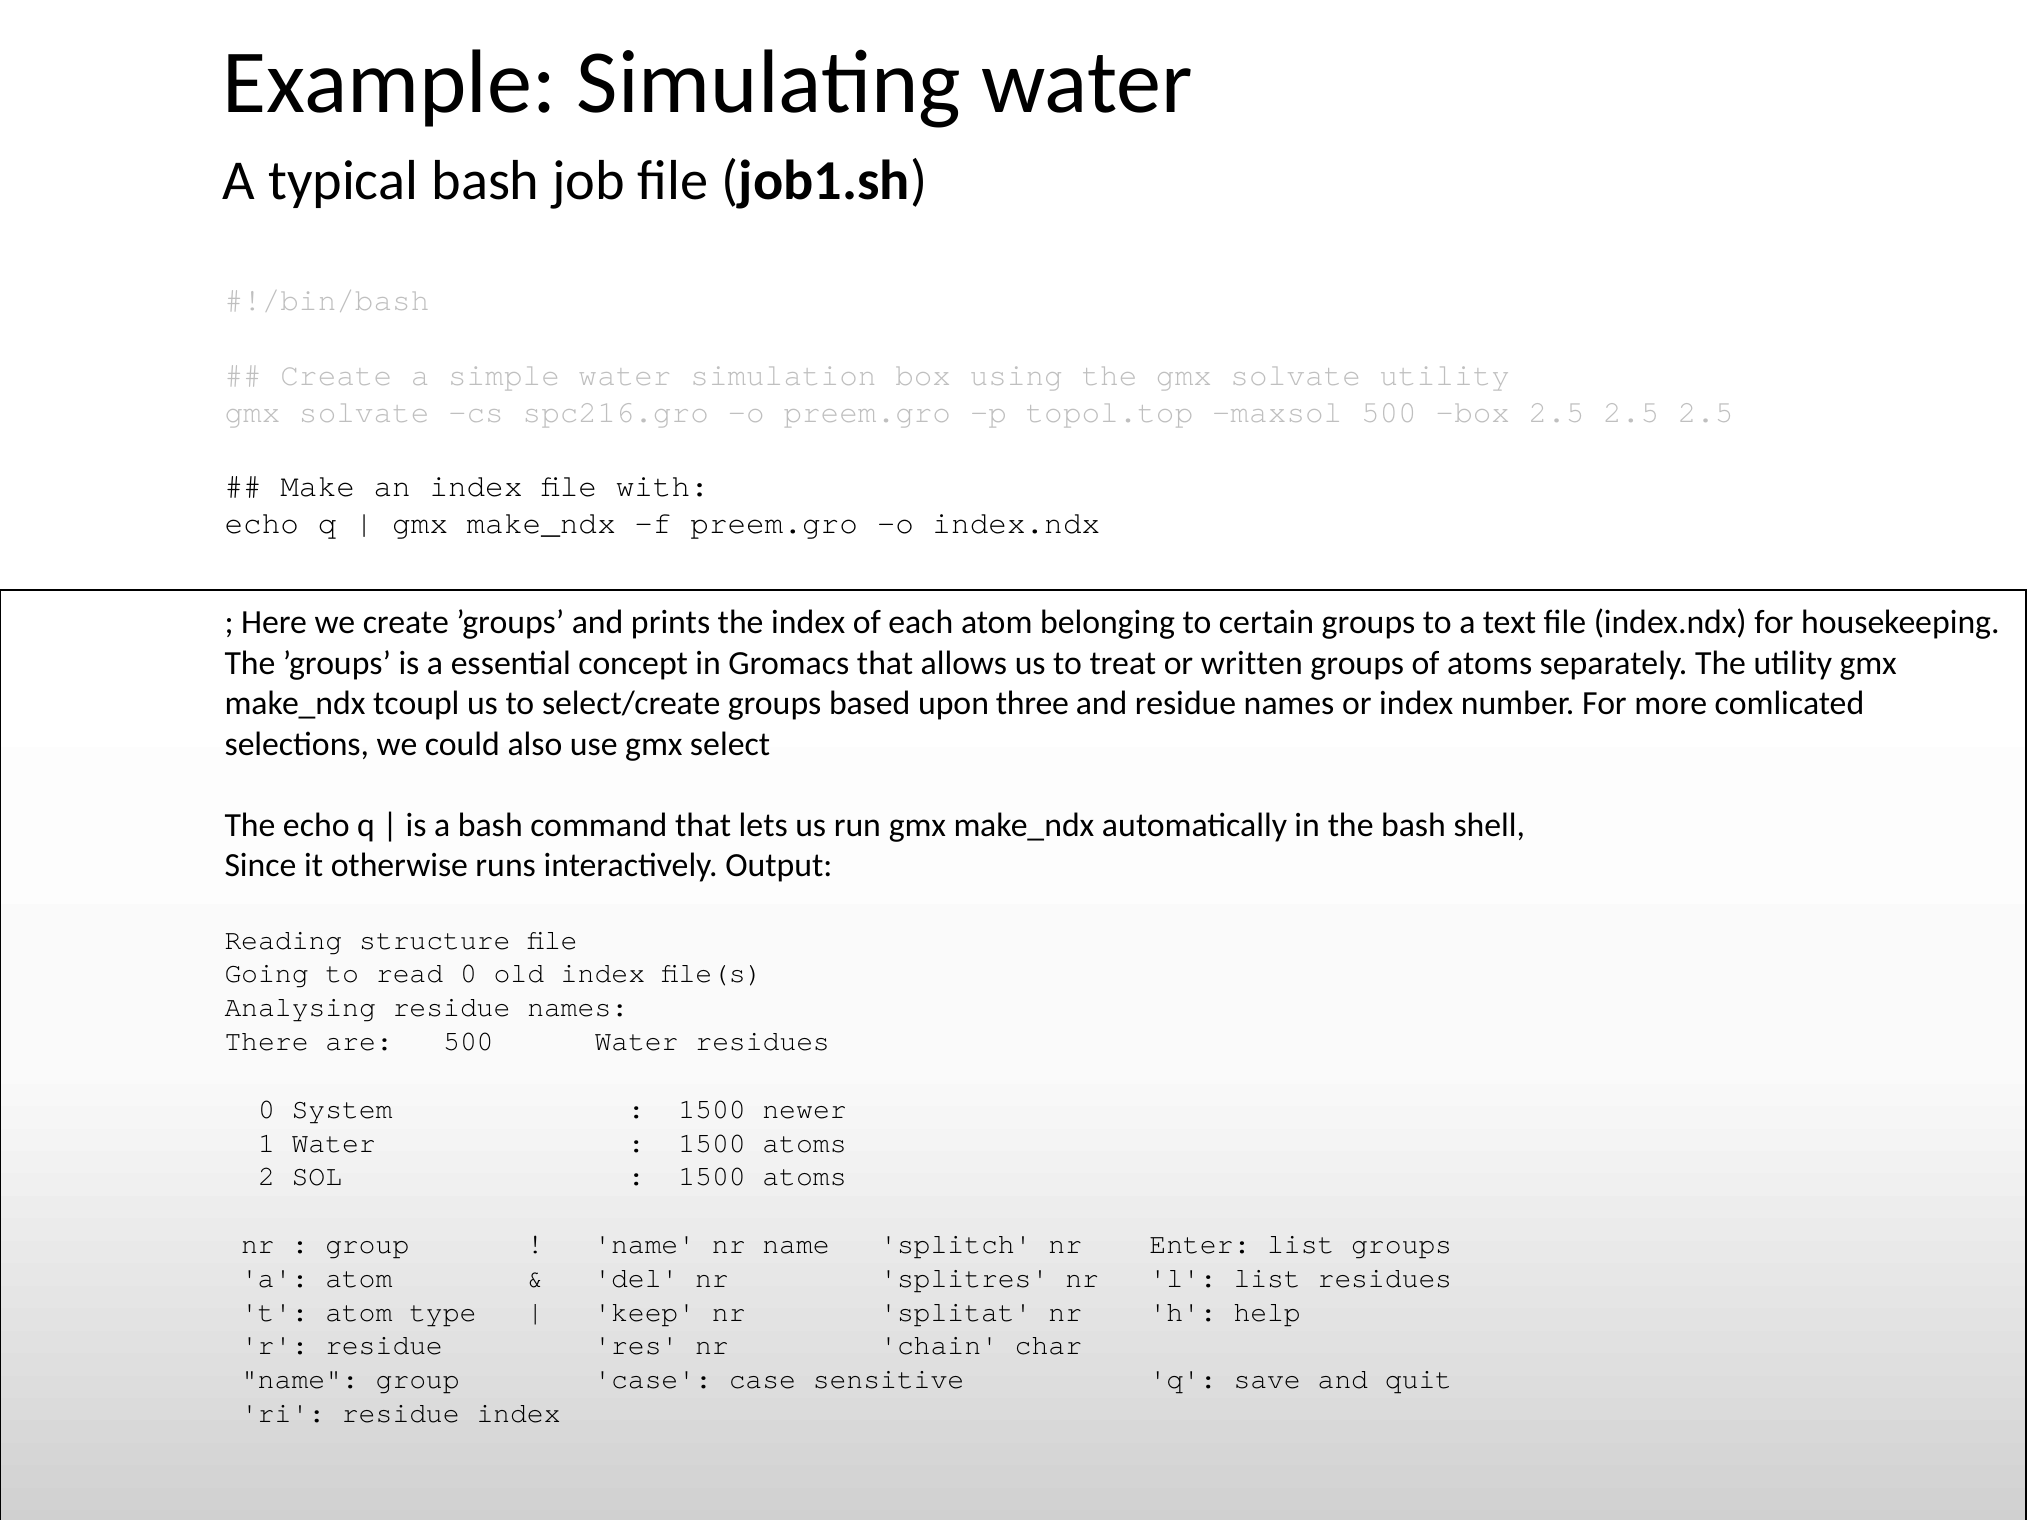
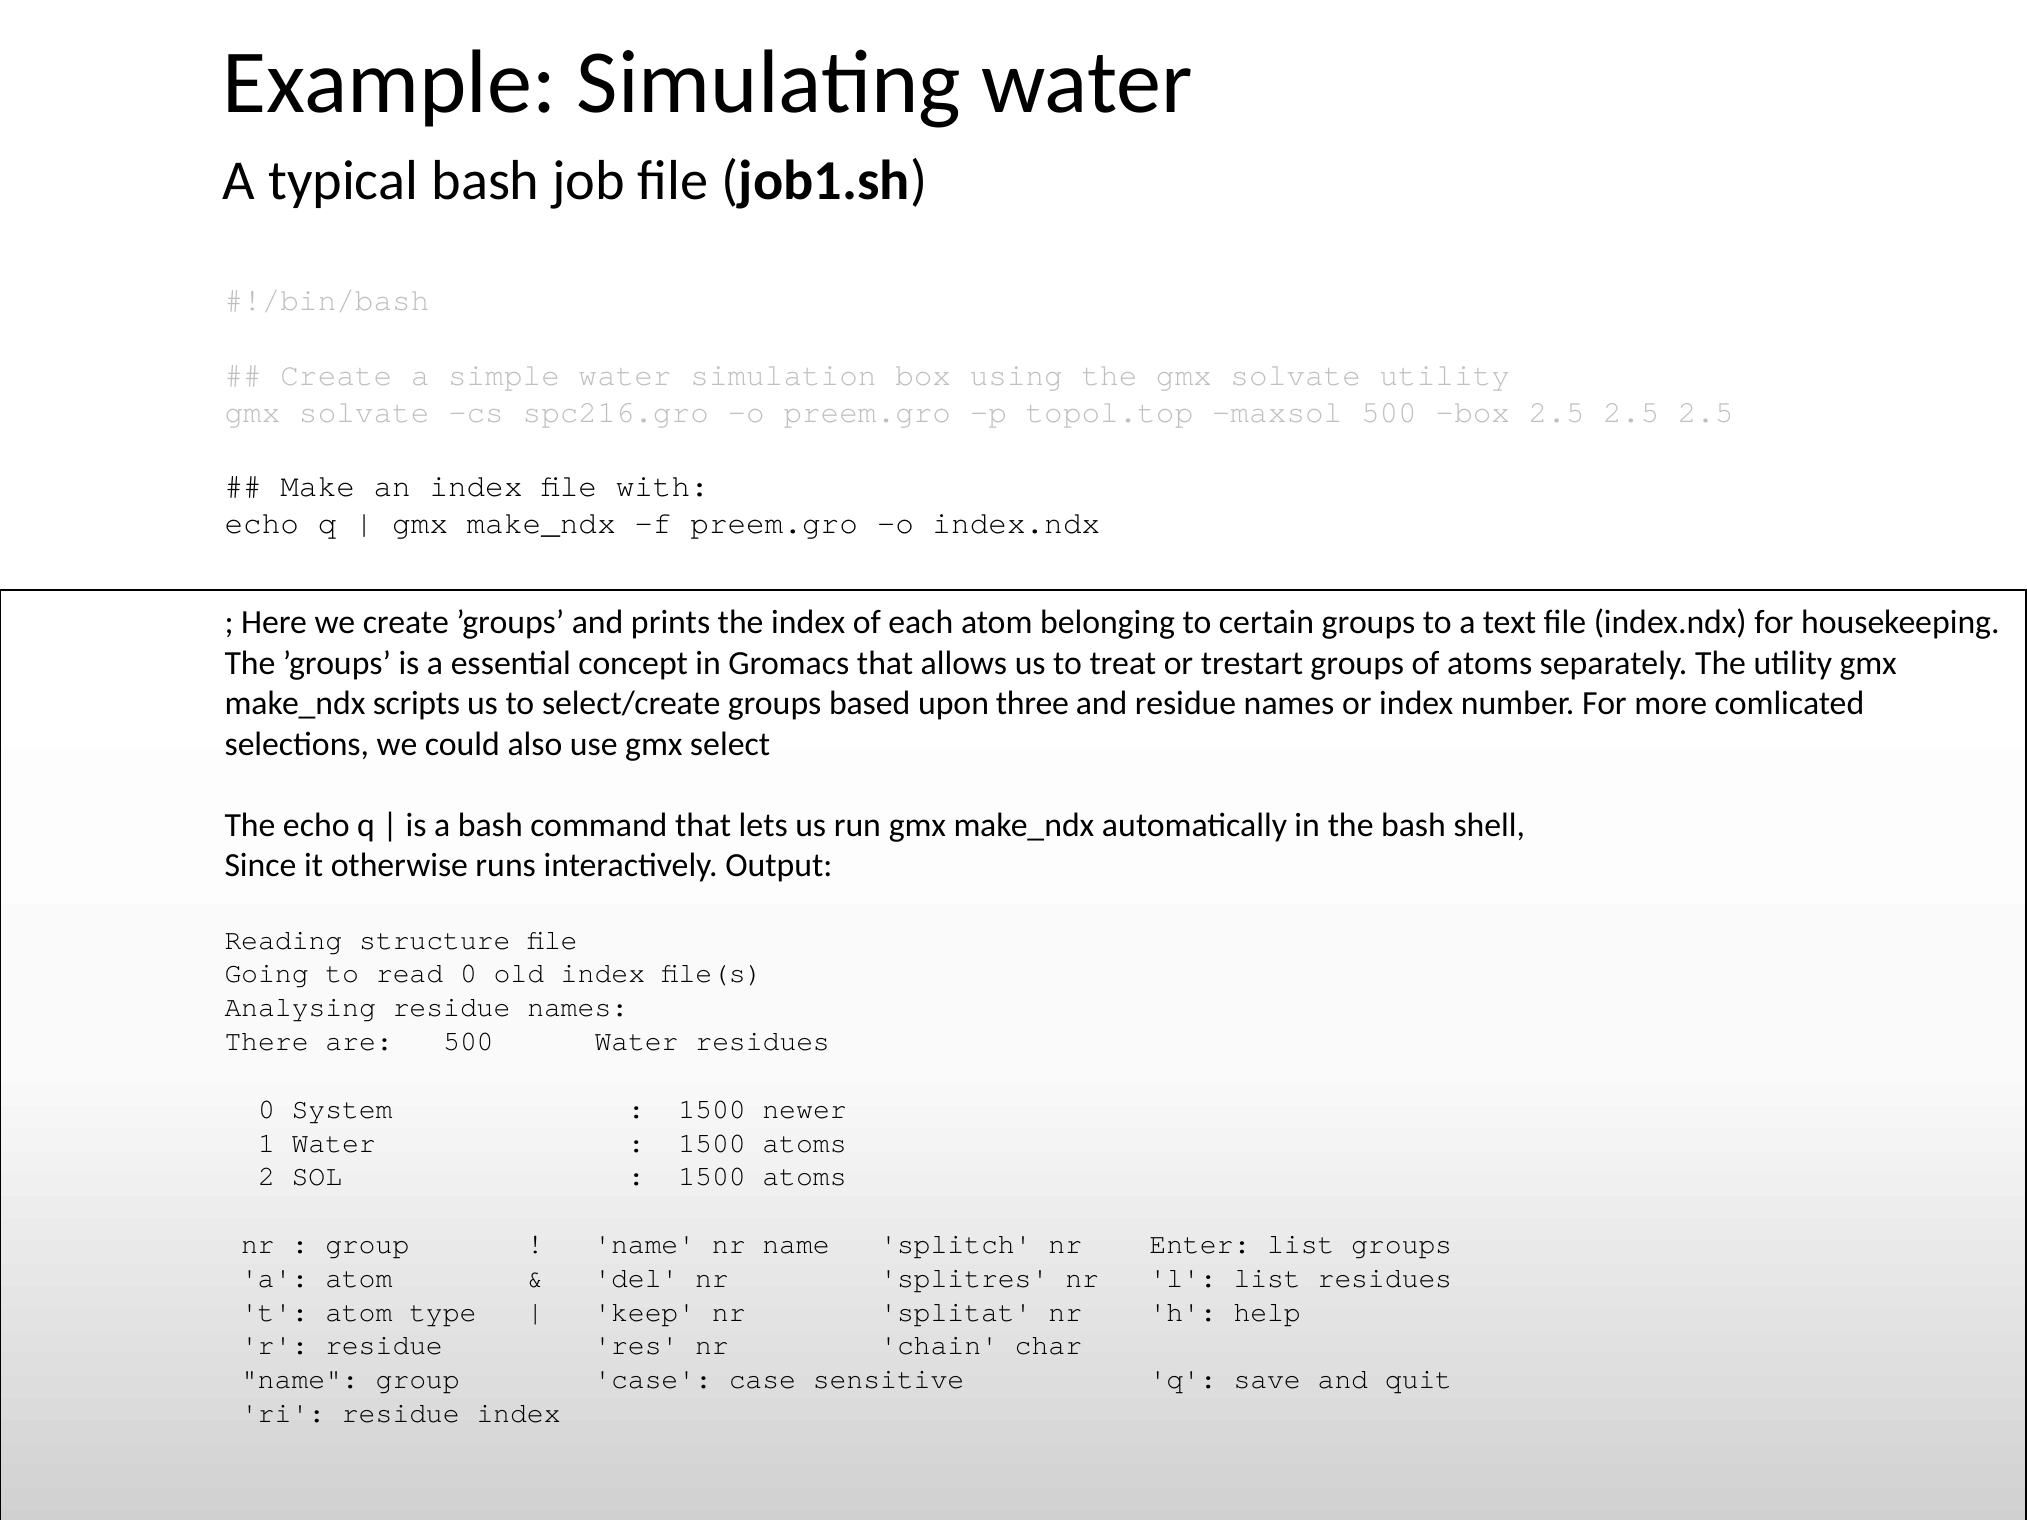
written: written -> trestart
tcoupl: tcoupl -> scripts
